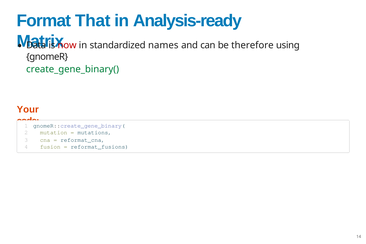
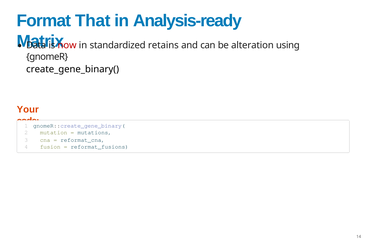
names: names -> retains
therefore: therefore -> alteration
create_gene_binary( colour: green -> black
